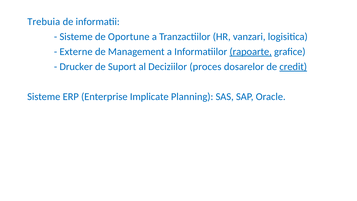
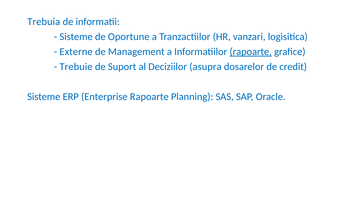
Drucker: Drucker -> Trebuie
proces: proces -> asupra
credit underline: present -> none
Enterprise Implicate: Implicate -> Rapoarte
